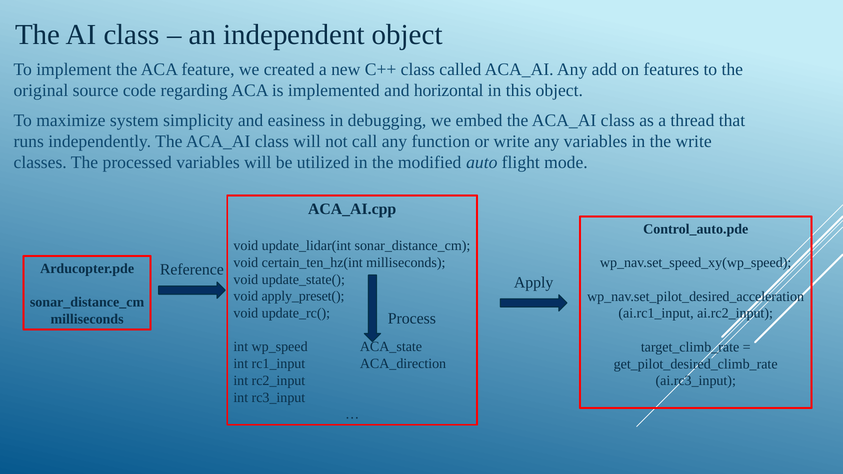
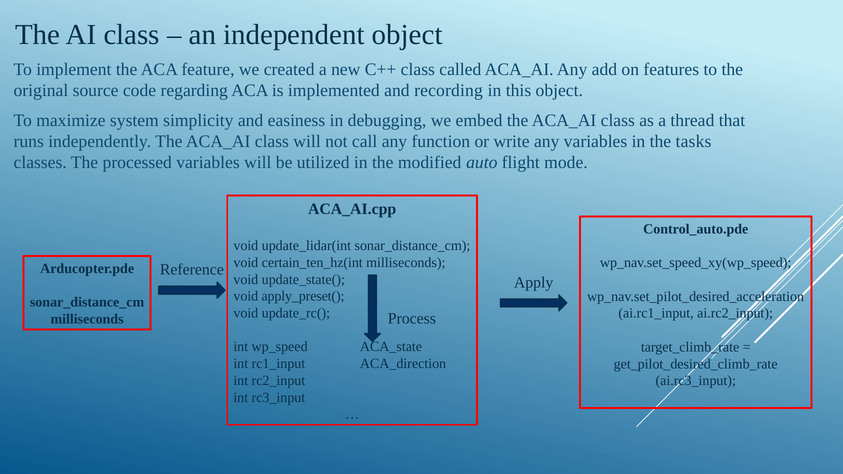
horizontal: horizontal -> recording
the write: write -> tasks
